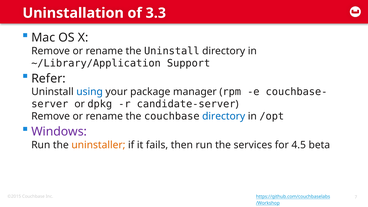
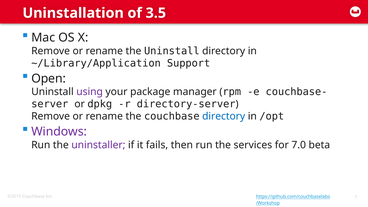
3.3: 3.3 -> 3.5
Refer: Refer -> Open
using colour: blue -> purple
candidate-server: candidate-server -> directory-server
uninstaller colour: orange -> purple
4.5: 4.5 -> 7.0
